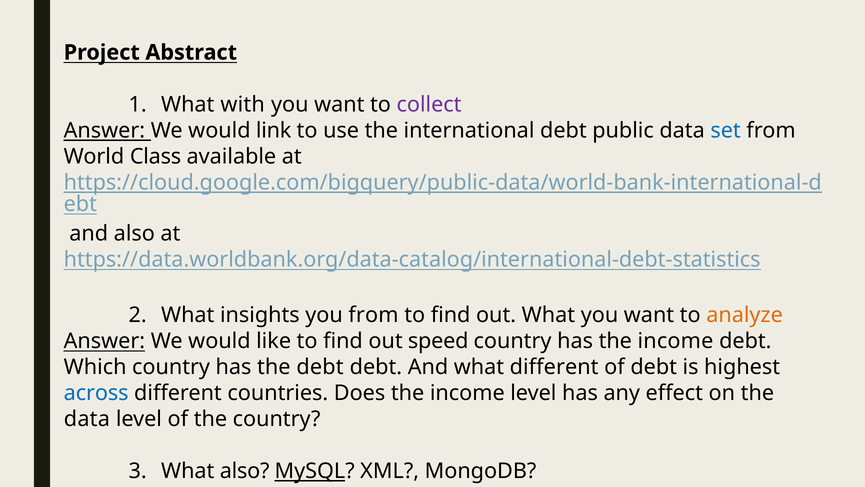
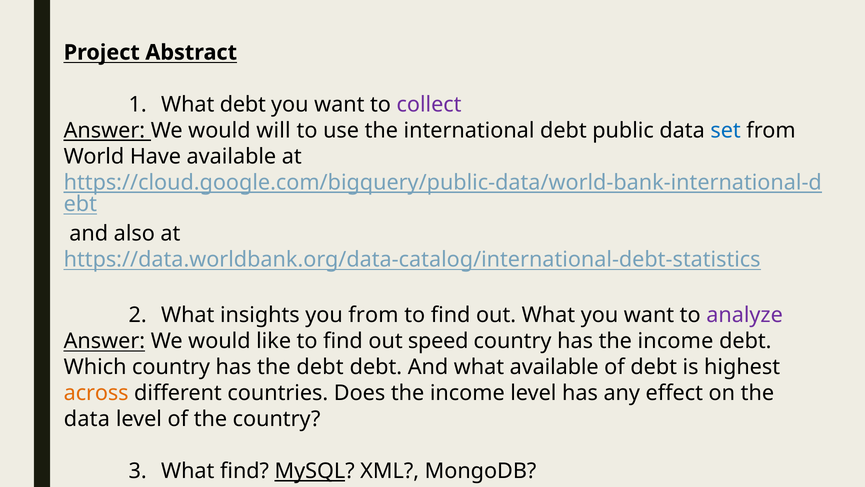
What with: with -> debt
would link: link -> will
Class: Class -> Have
analyze colour: orange -> purple
what different: different -> available
across colour: blue -> orange
What also: also -> find
